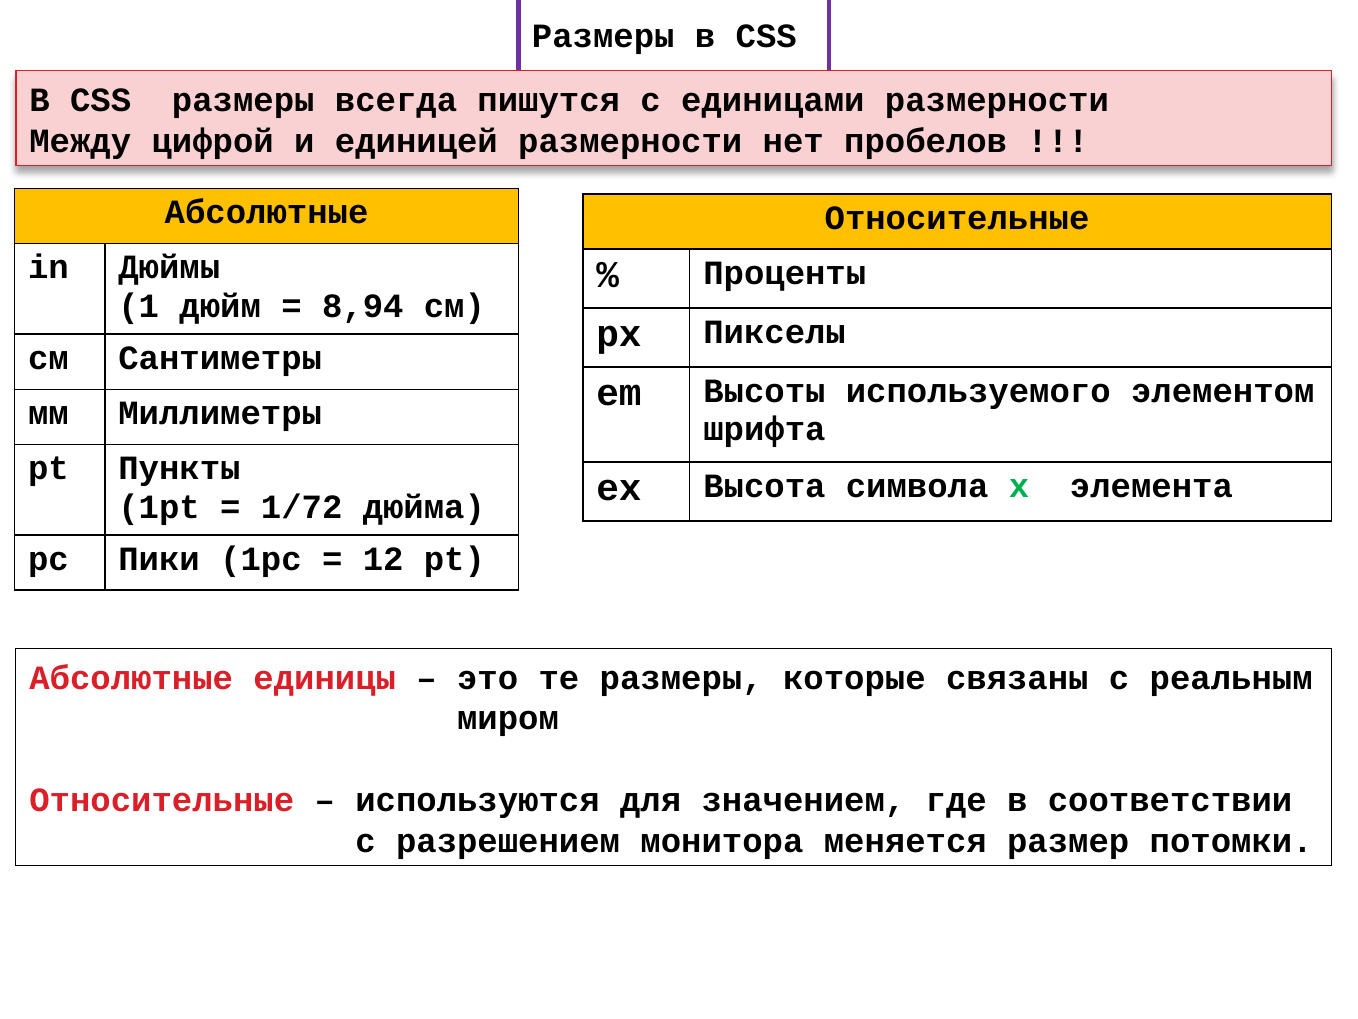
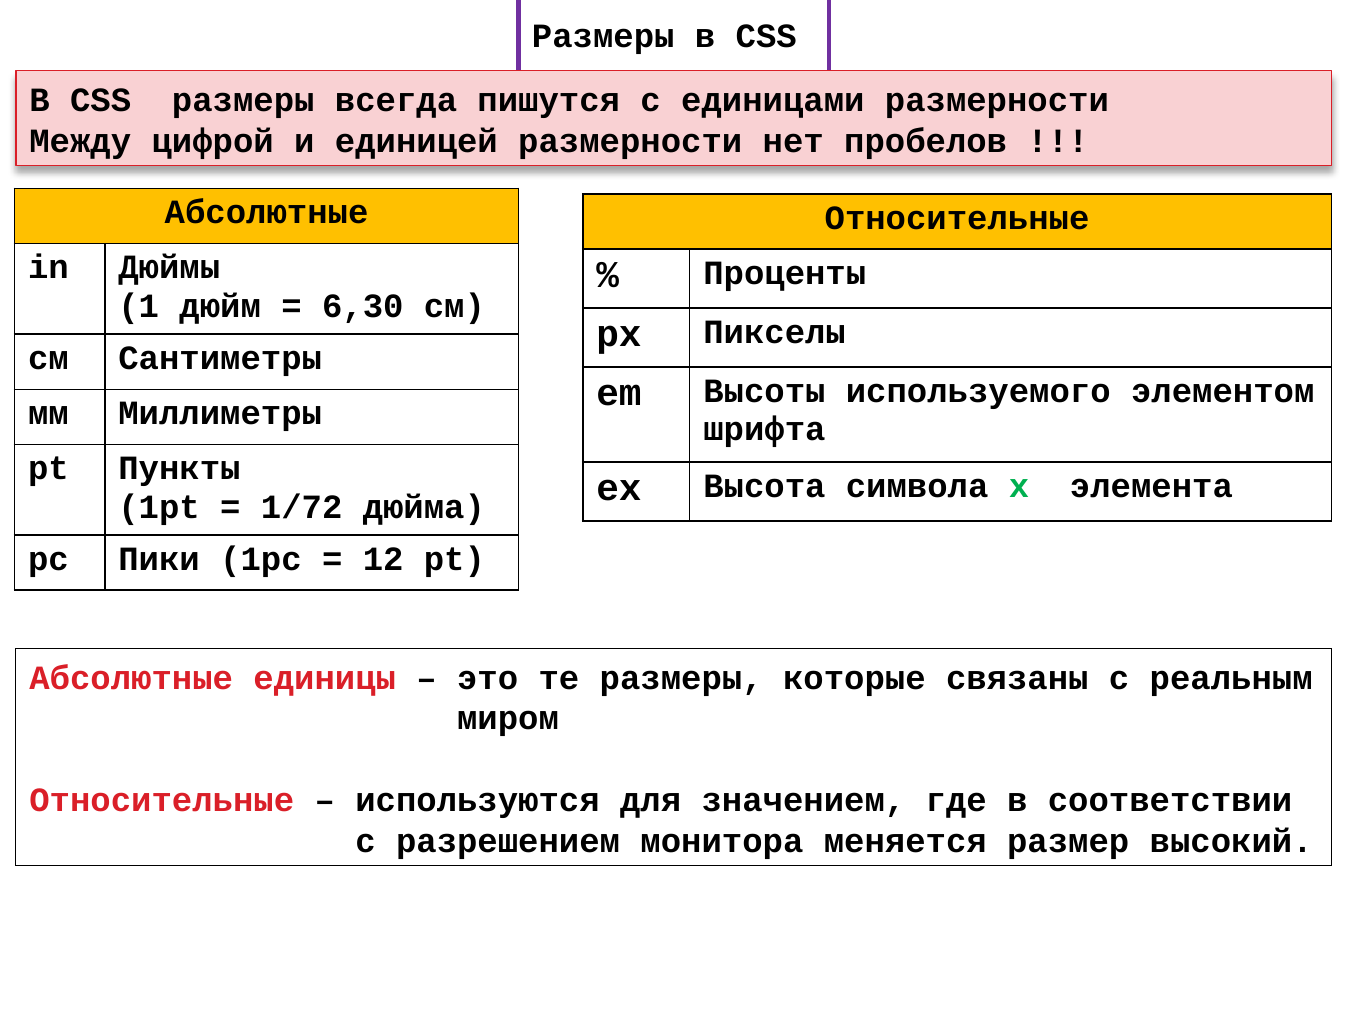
8,94: 8,94 -> 6,30
потомки: потомки -> высокий
